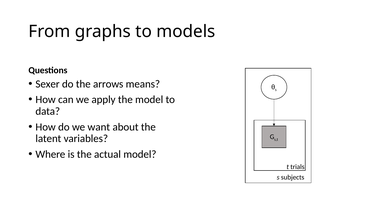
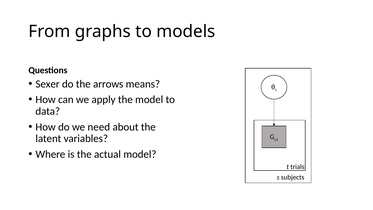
want: want -> need
